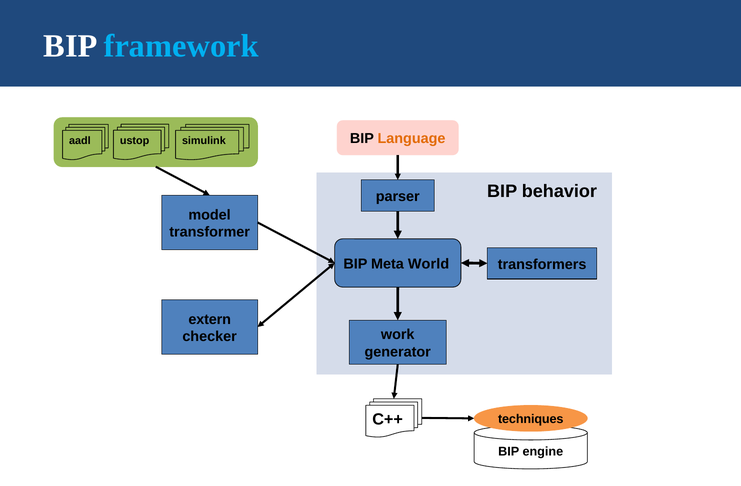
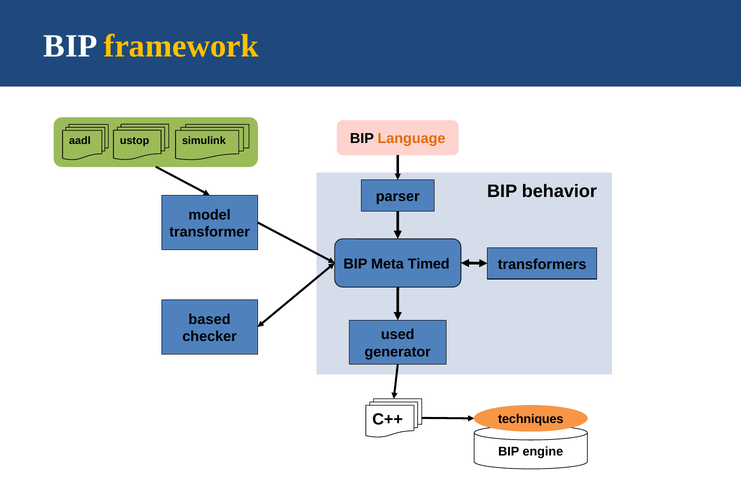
framework colour: light blue -> yellow
World: World -> Timed
extern: extern -> based
work: work -> used
